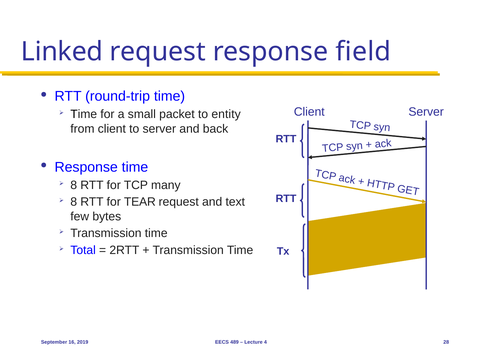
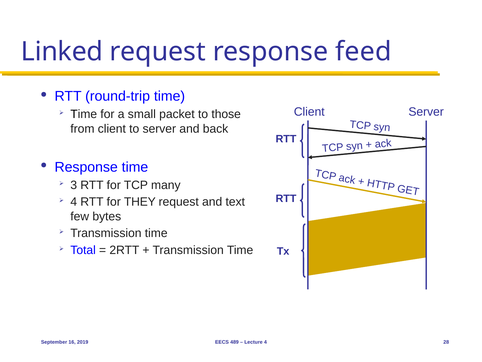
field: field -> feed
entity: entity -> those
8 at (74, 185): 8 -> 3
8 at (74, 202): 8 -> 4
TEAR: TEAR -> THEY
